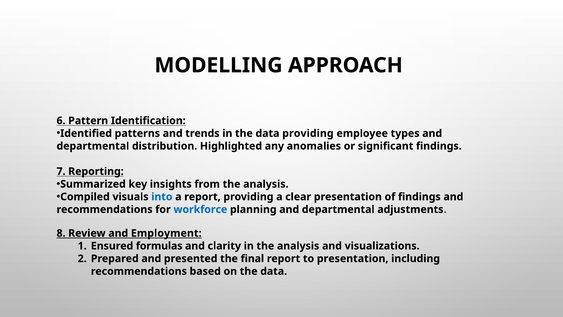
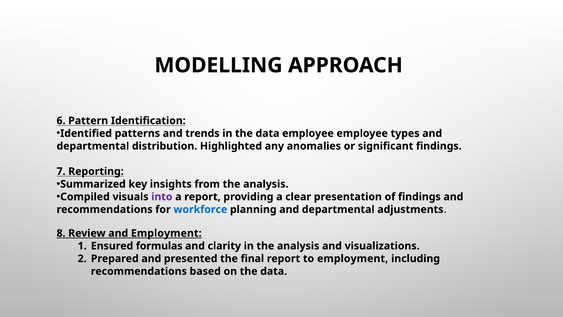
data providing: providing -> employee
into colour: blue -> purple
to presentation: presentation -> employment
